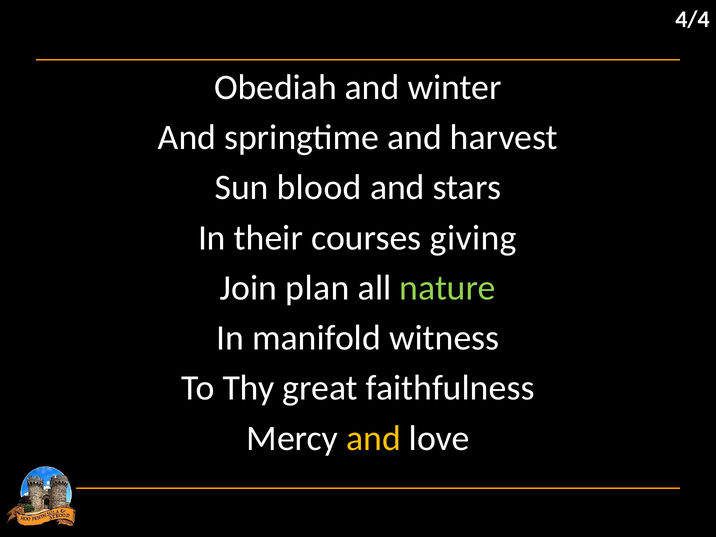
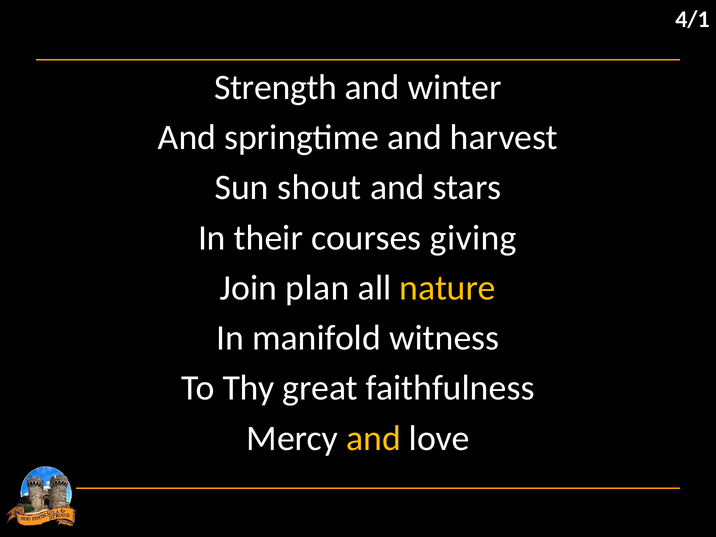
4/4: 4/4 -> 4/1
Obediah: Obediah -> Strength
blood: blood -> shout
nature colour: light green -> yellow
